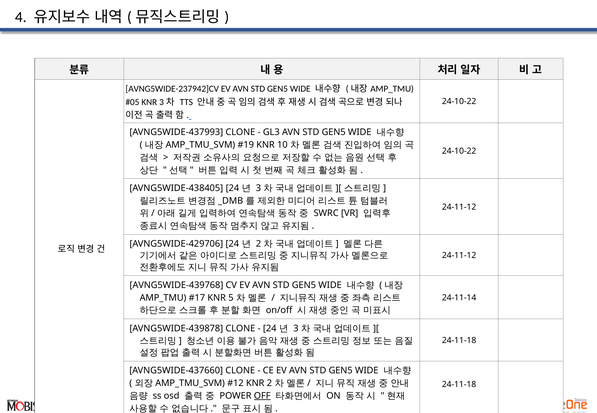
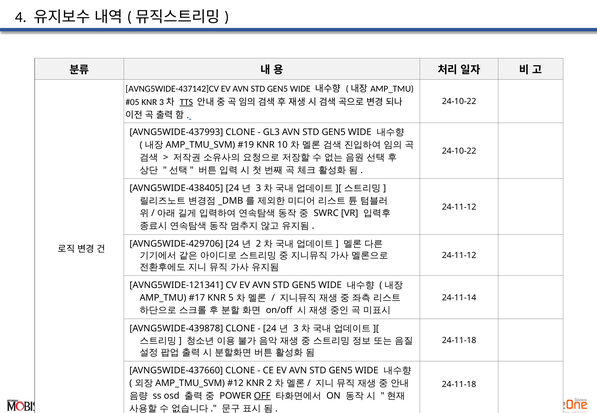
AVNG5WIDE-237942]CV: AVNG5WIDE-237942]CV -> AVNG5WIDE-437142]CV
TTS underline: none -> present
AVNG5WIDE-439768: AVNG5WIDE-439768 -> AVNG5WIDE-121341
